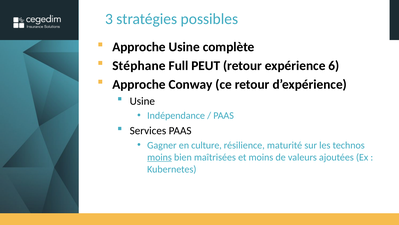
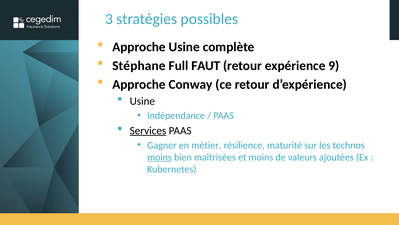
PEUT: PEUT -> FAUT
6: 6 -> 9
Services underline: none -> present
culture: culture -> métier
